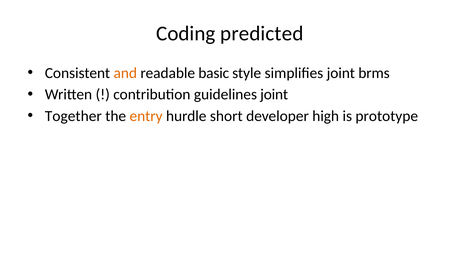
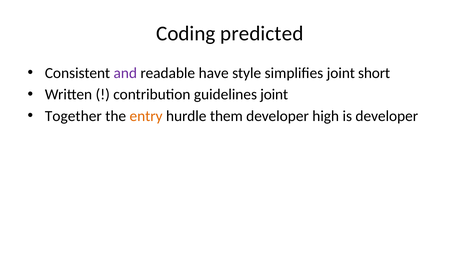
and colour: orange -> purple
basic: basic -> have
brms: brms -> short
short: short -> them
is prototype: prototype -> developer
